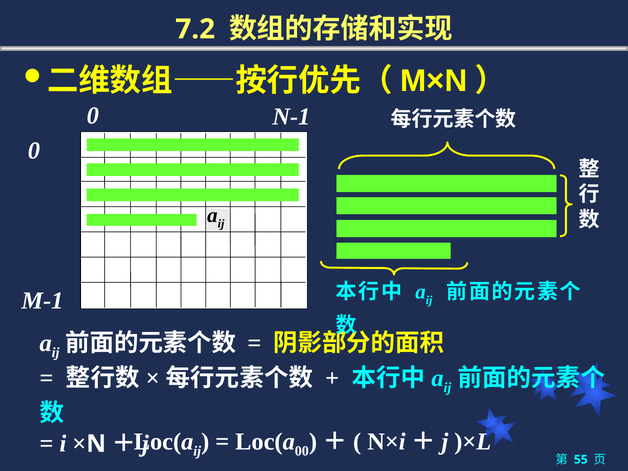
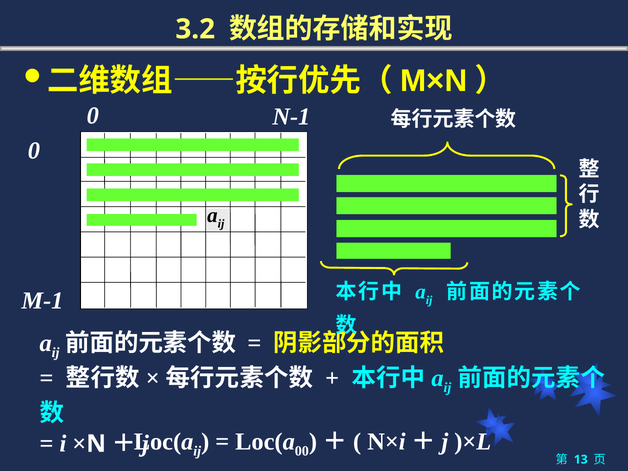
7.2: 7.2 -> 3.2
55: 55 -> 13
